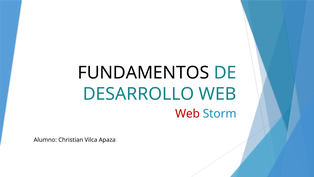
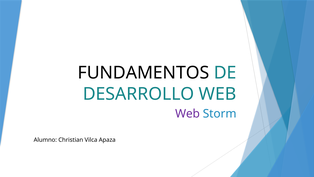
Web at (187, 113) colour: red -> purple
